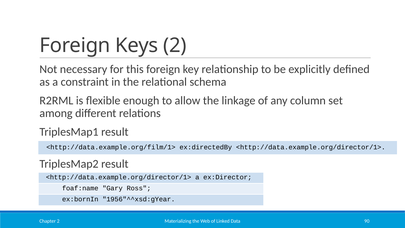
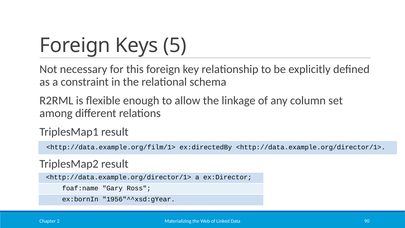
Keys 2: 2 -> 5
